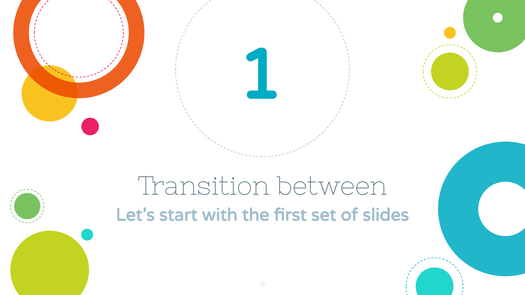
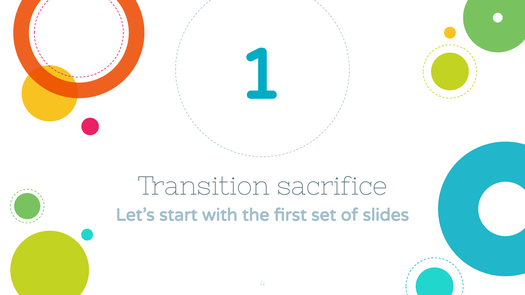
between: between -> sacrifice
